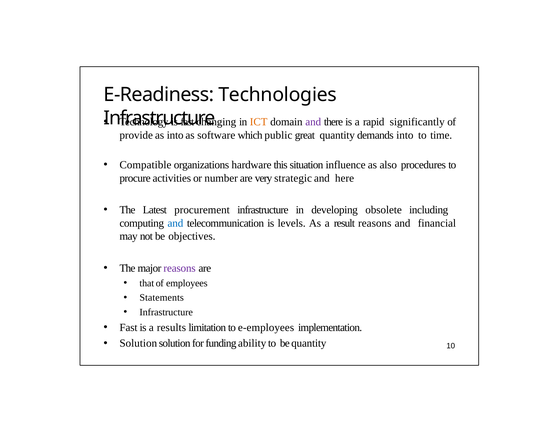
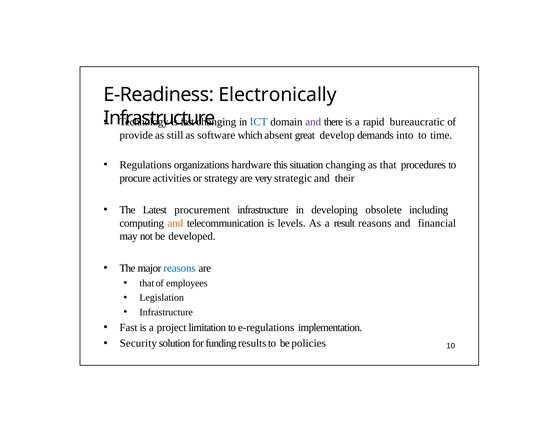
Technologies: Technologies -> Electronically
ICT colour: orange -> blue
significantly: significantly -> bureaucratic
as into: into -> still
public: public -> absent
great quantity: quantity -> develop
Compatible: Compatible -> Regulations
situation influence: influence -> changing
as also: also -> that
number: number -> strategy
here: here -> their
and at (175, 223) colour: blue -> orange
objectives: objectives -> developed
reasons at (180, 268) colour: purple -> blue
Statements: Statements -> Legislation
results: results -> project
e-employees: e-employees -> e-regulations
Solution at (138, 343): Solution -> Security
ability: ability -> results
be quantity: quantity -> policies
